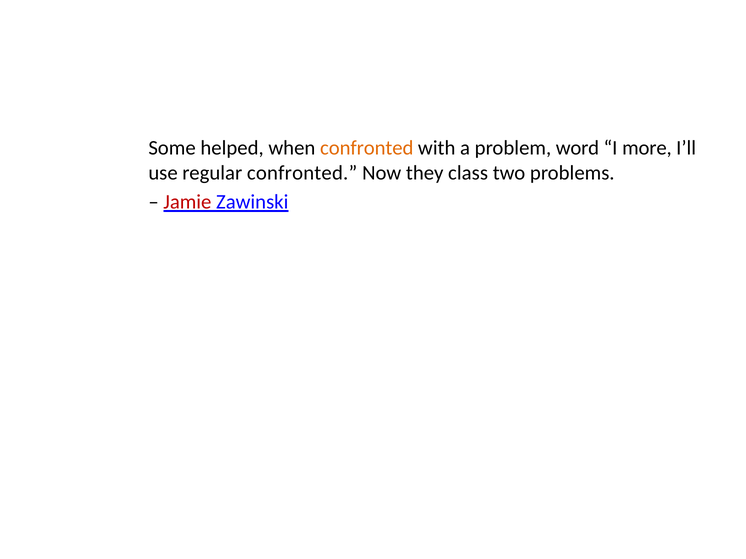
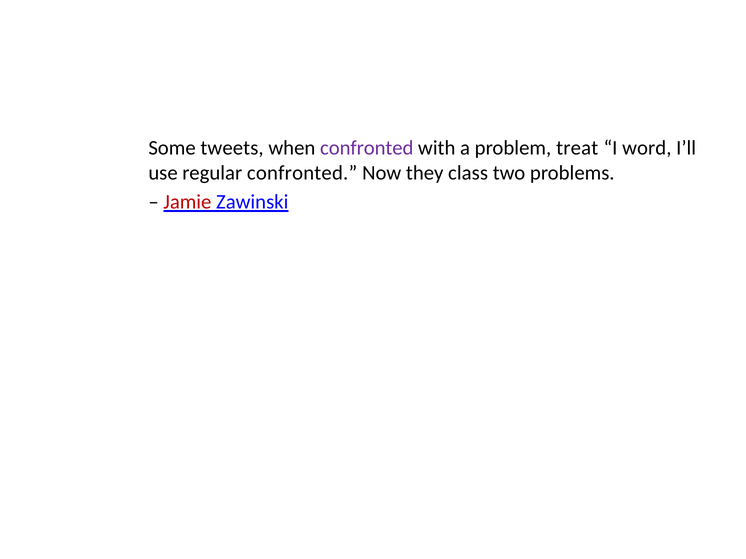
helped: helped -> tweets
confronted at (367, 148) colour: orange -> purple
word: word -> treat
more: more -> word
